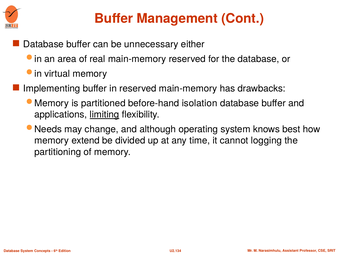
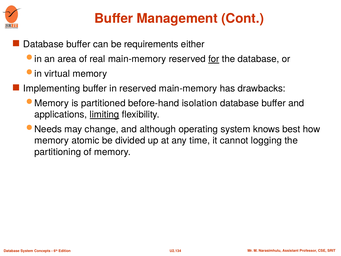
unnecessary: unnecessary -> requirements
for underline: none -> present
extend: extend -> atomic
